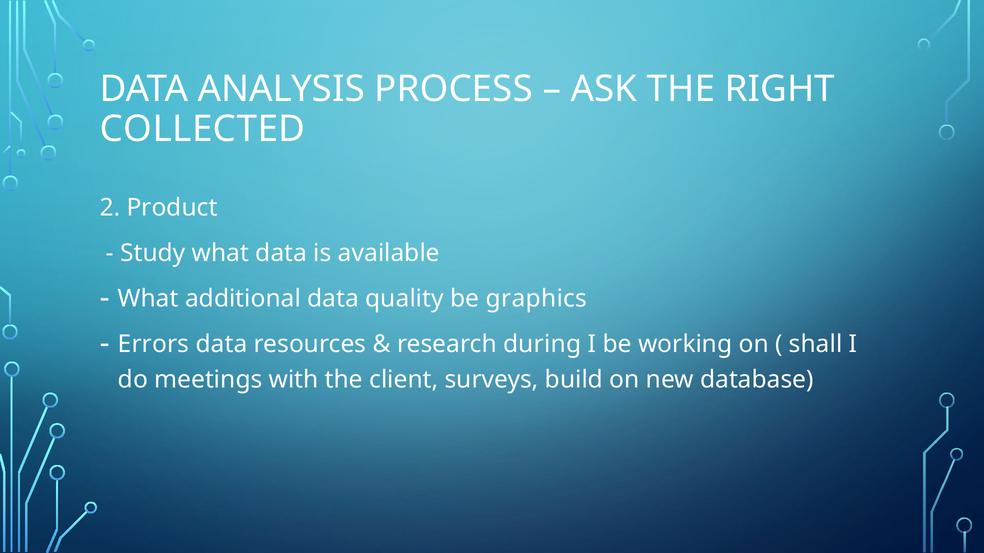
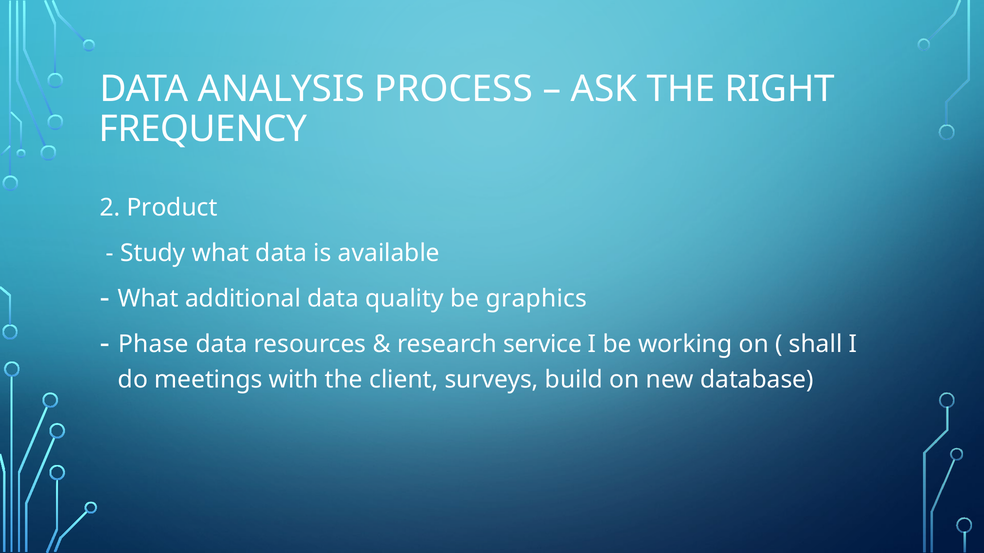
COLLECTED: COLLECTED -> FREQUENCY
Errors: Errors -> Phase
during: during -> service
